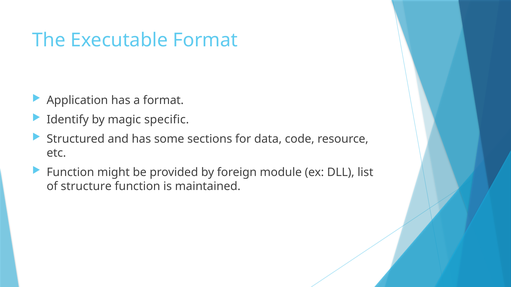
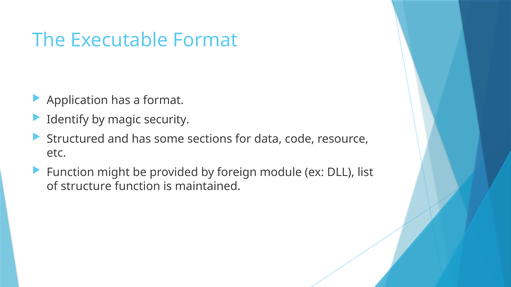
specific: specific -> security
